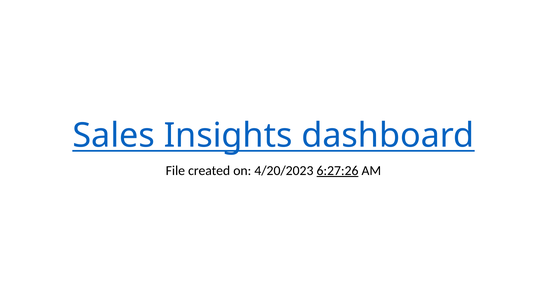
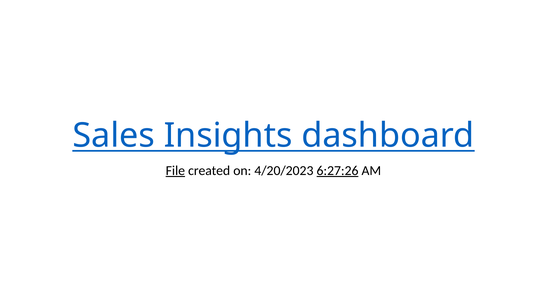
File underline: none -> present
